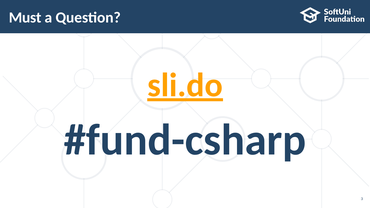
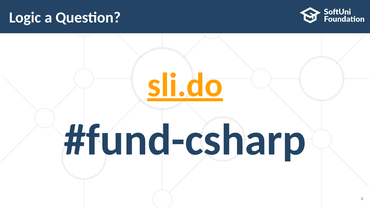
Must: Must -> Logic
